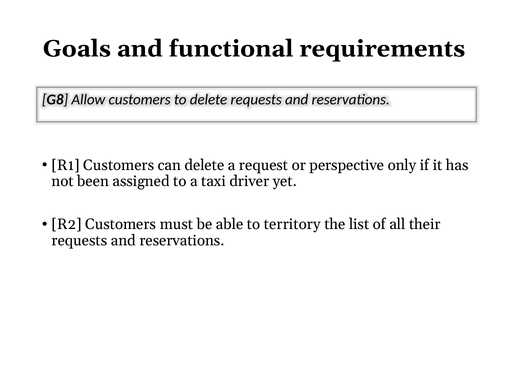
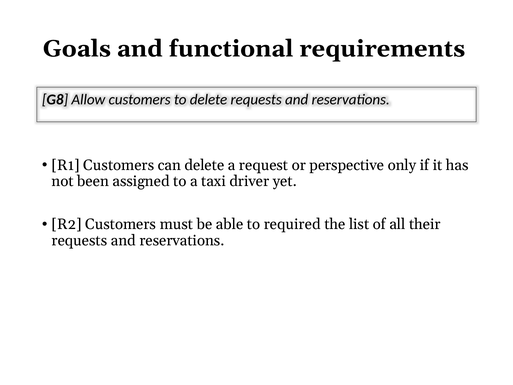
territory: territory -> required
